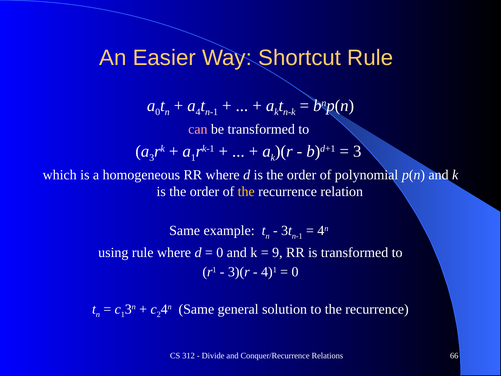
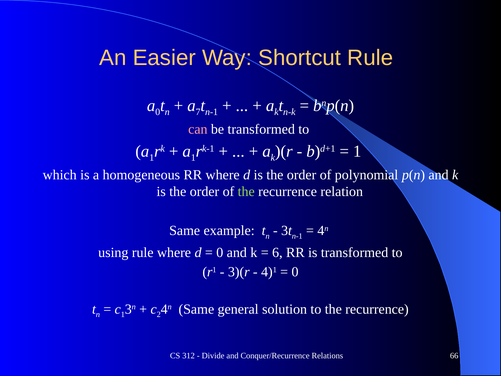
4: 4 -> 7
3 at (152, 158): 3 -> 1
3 at (357, 151): 3 -> 1
the at (246, 192) colour: yellow -> light green
9: 9 -> 6
